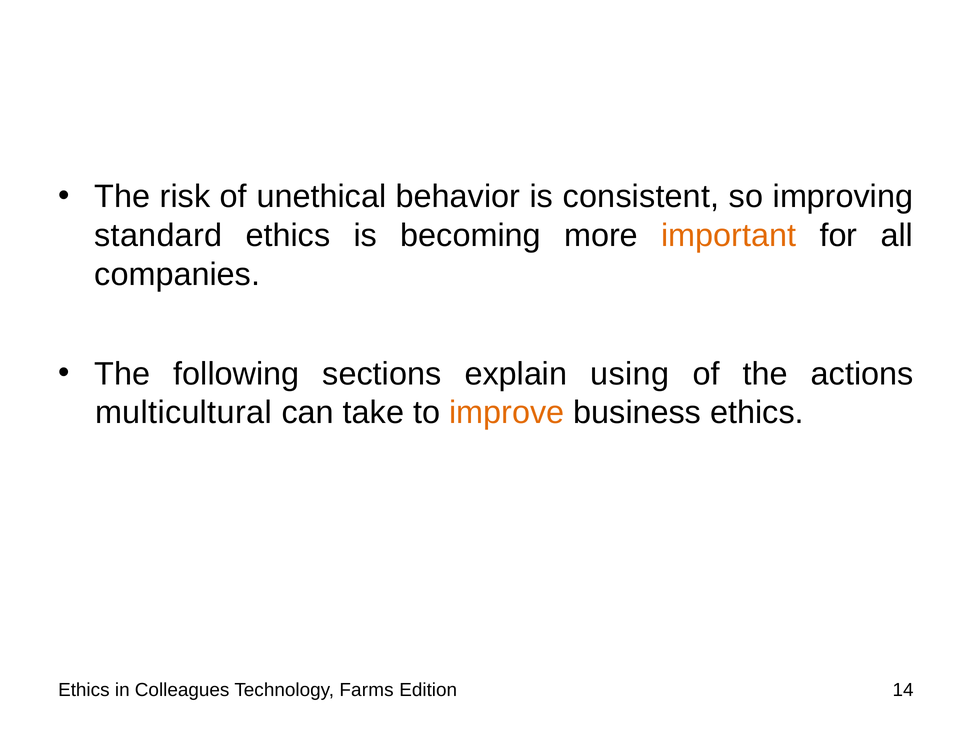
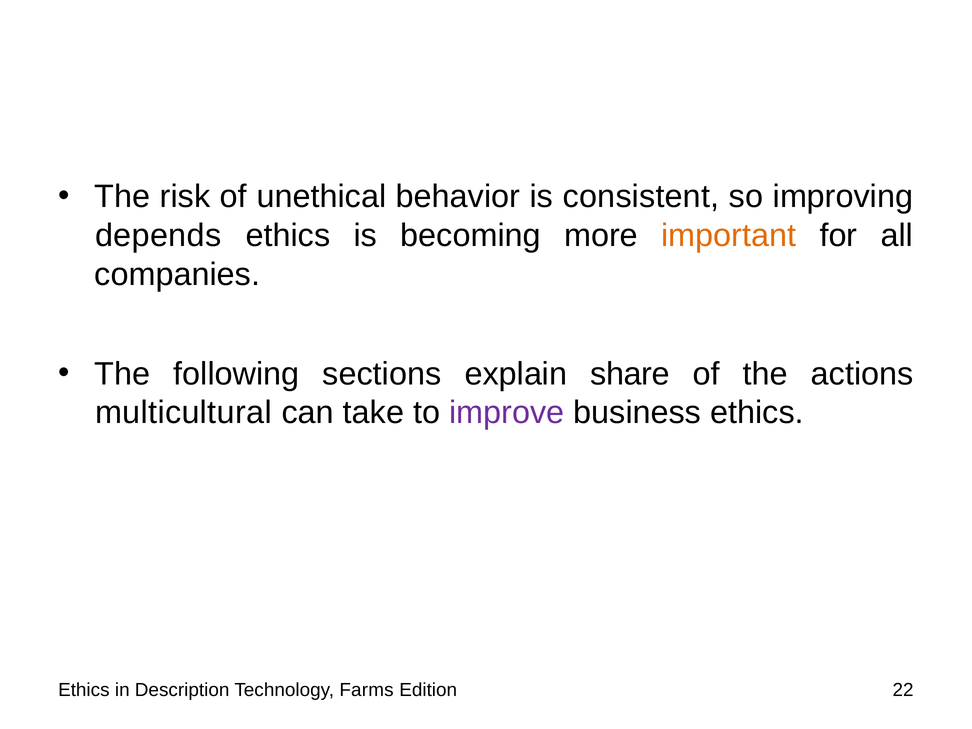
standard: standard -> depends
using: using -> share
improve colour: orange -> purple
Colleagues: Colleagues -> Description
14: 14 -> 22
